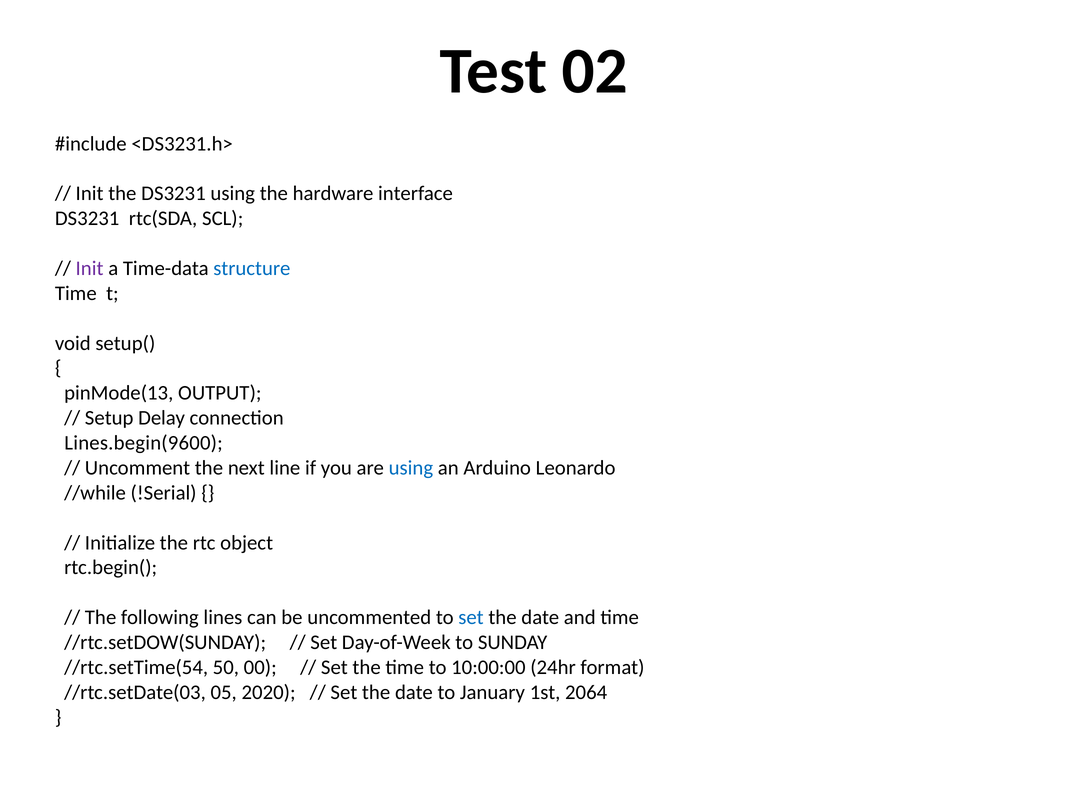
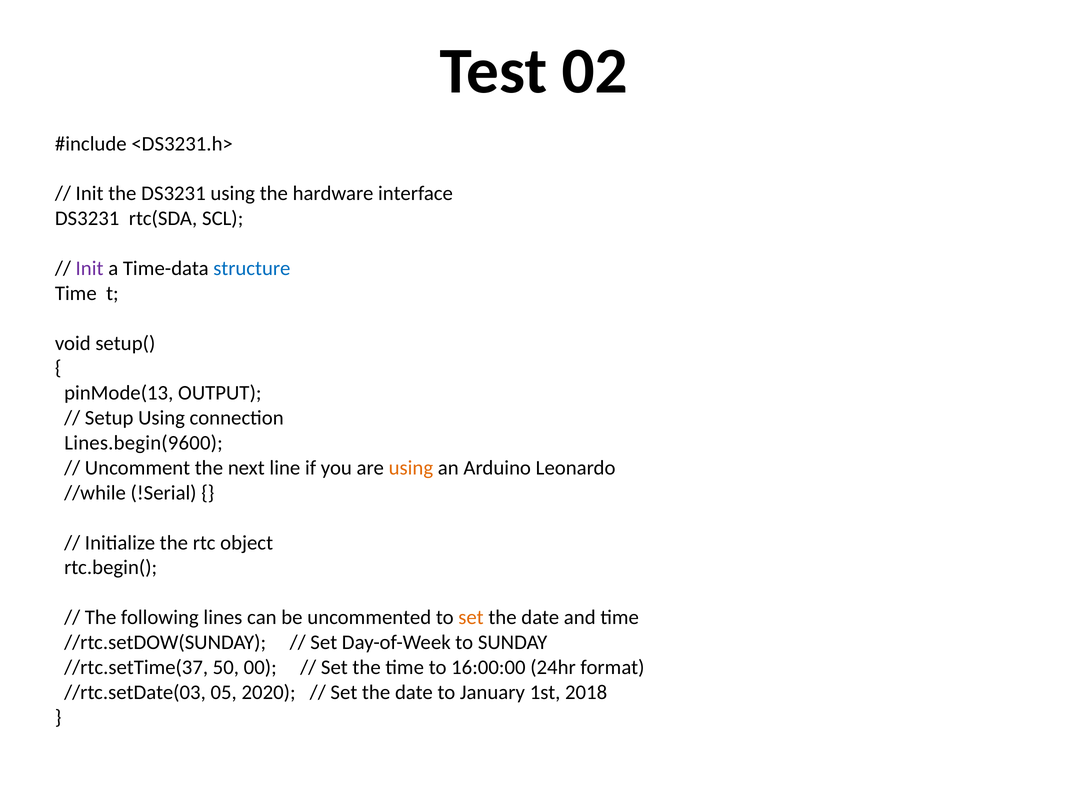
Setup Delay: Delay -> Using
using at (411, 468) colour: blue -> orange
set at (471, 617) colour: blue -> orange
//rtc.setTime(54: //rtc.setTime(54 -> //rtc.setTime(37
10:00:00: 10:00:00 -> 16:00:00
2064: 2064 -> 2018
